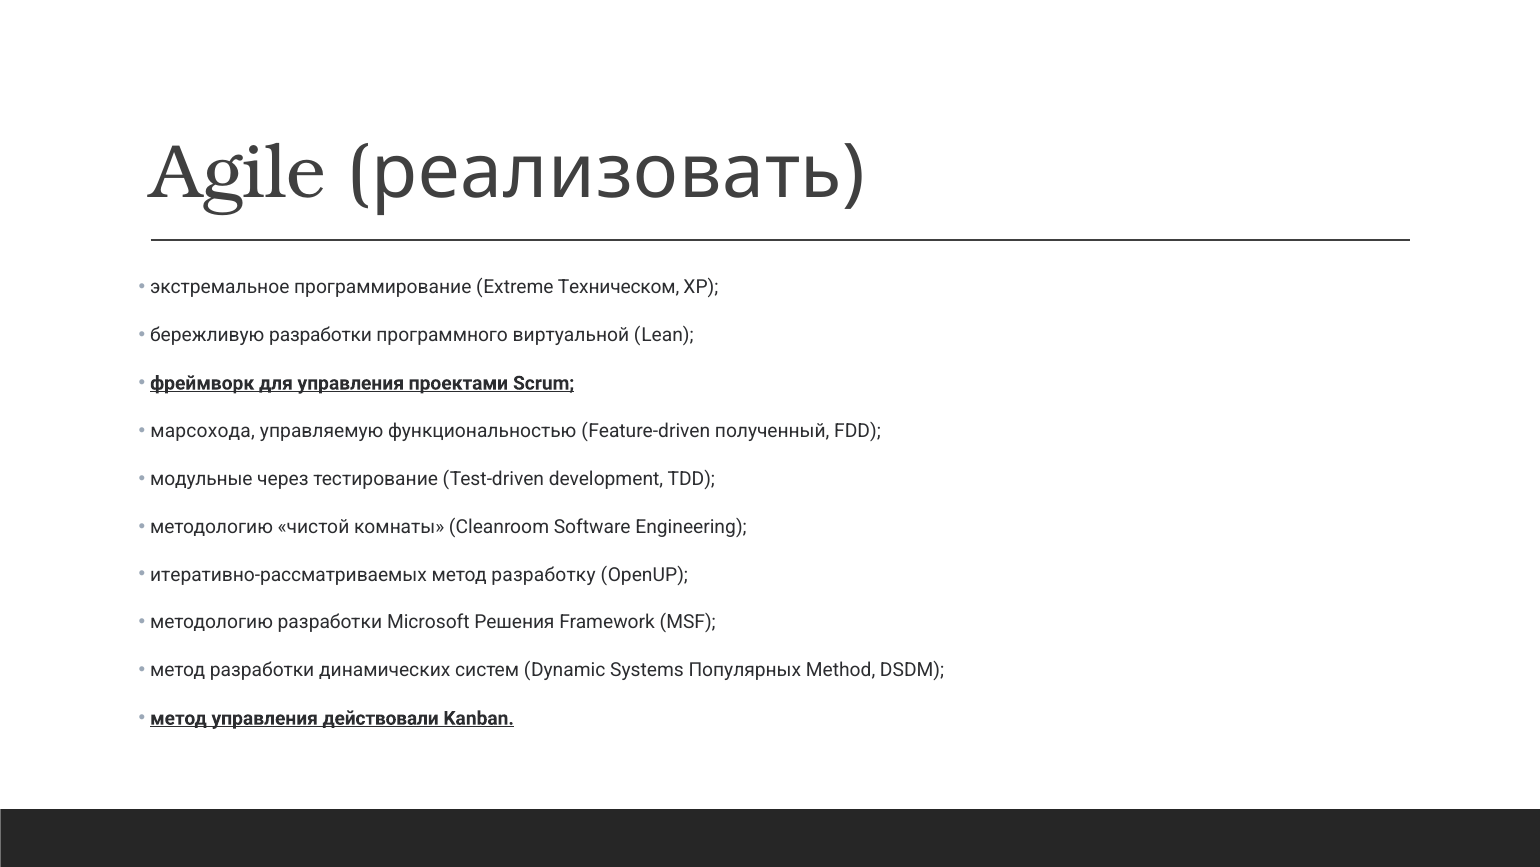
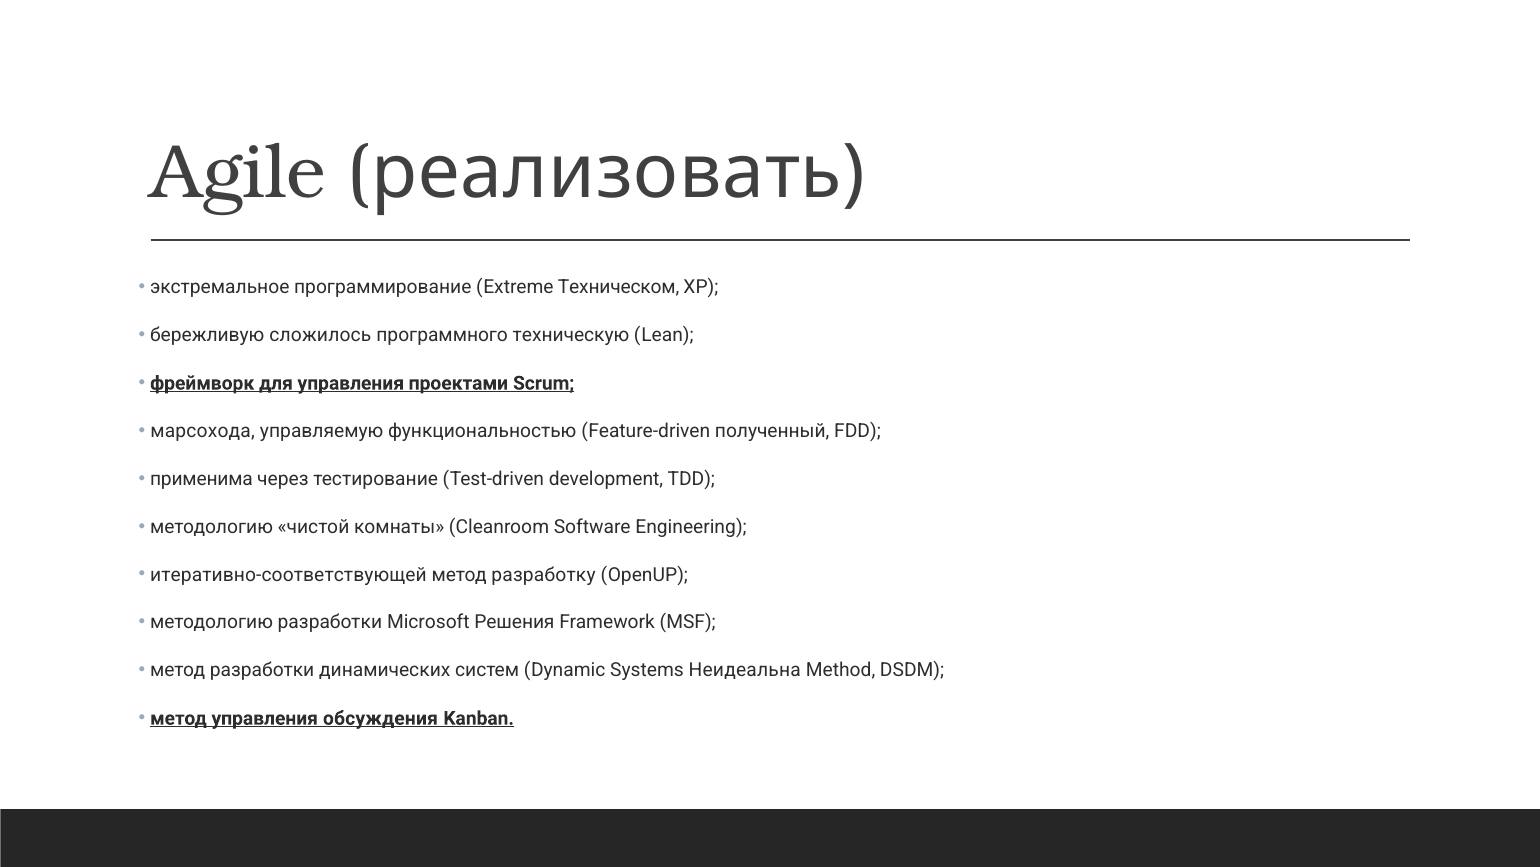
бережливую разработки: разработки -> сложилось
виртуальной: виртуальной -> техническую
модульные: модульные -> применима
итеративно-рассматриваемых: итеративно-рассматриваемых -> итеративно-соответствующей
Популярных: Популярных -> Неидеальна
действовали: действовали -> обсуждения
